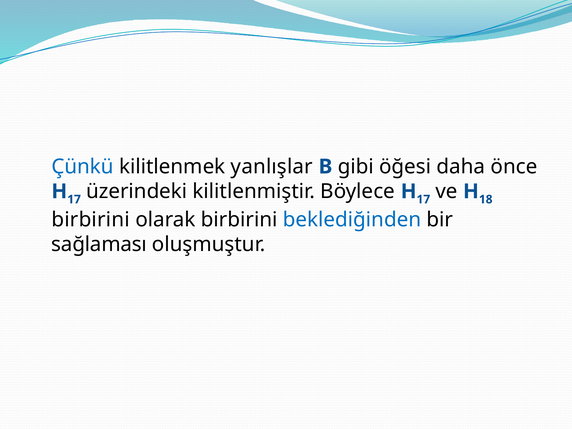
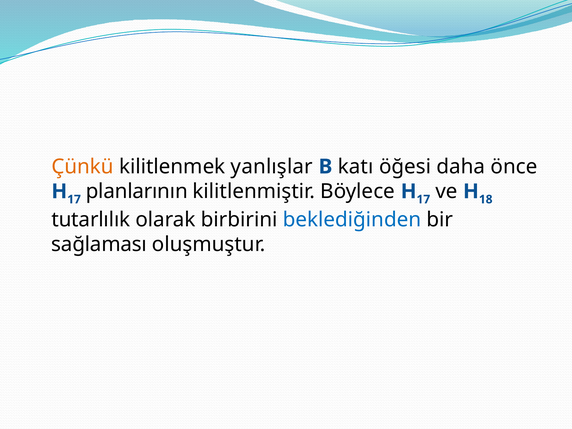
Çünkü colour: blue -> orange
gibi: gibi -> katı
üzerindeki: üzerindeki -> planlarının
birbirini at (91, 220): birbirini -> tutarlılık
